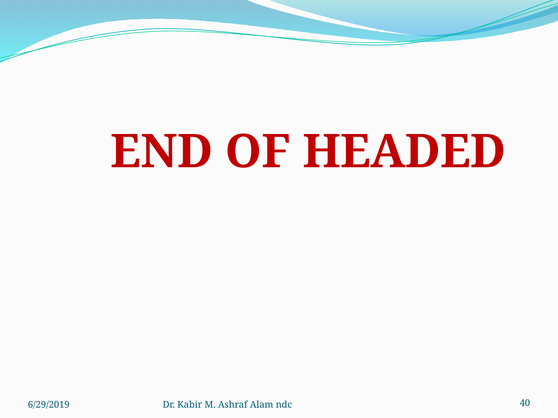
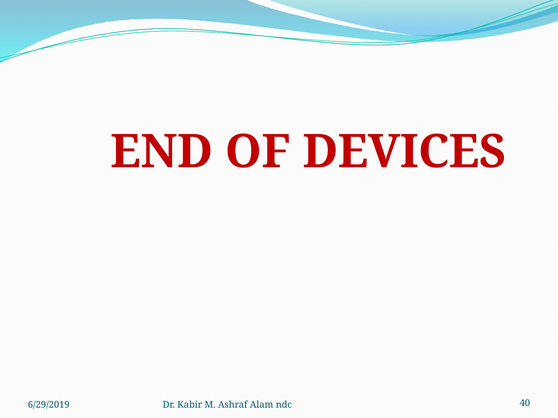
HEADED: HEADED -> DEVICES
